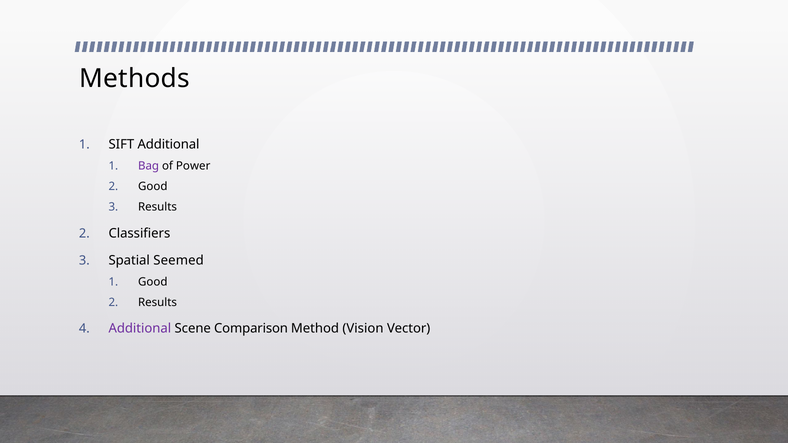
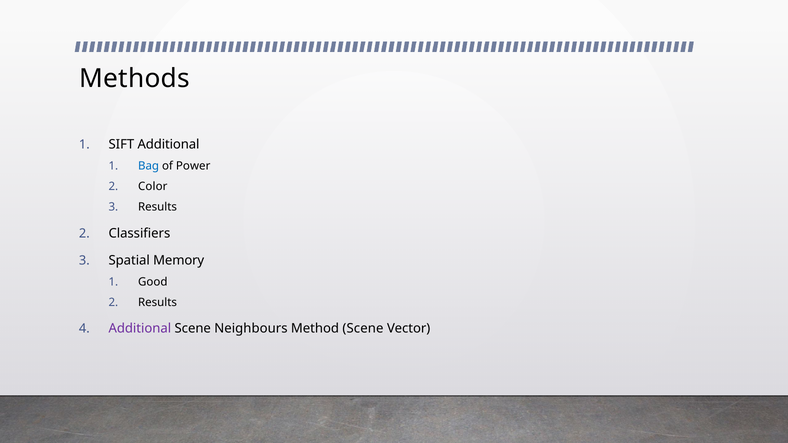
Bag colour: purple -> blue
Good at (153, 186): Good -> Color
Seemed: Seemed -> Memory
Comparison: Comparison -> Neighbours
Method Vision: Vision -> Scene
